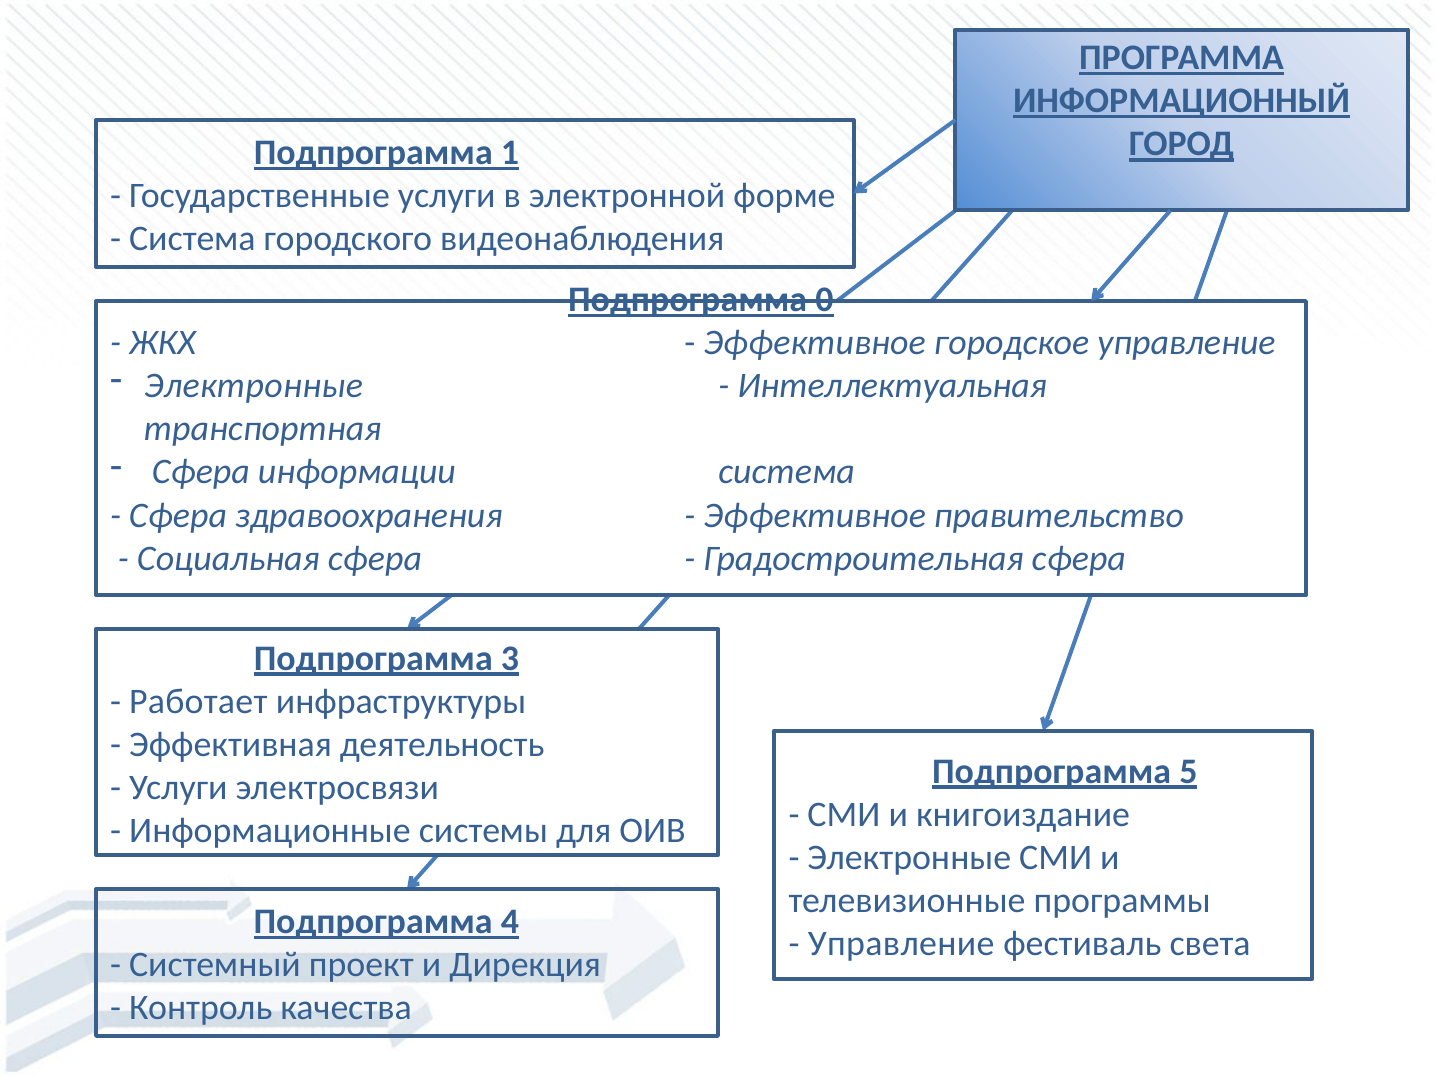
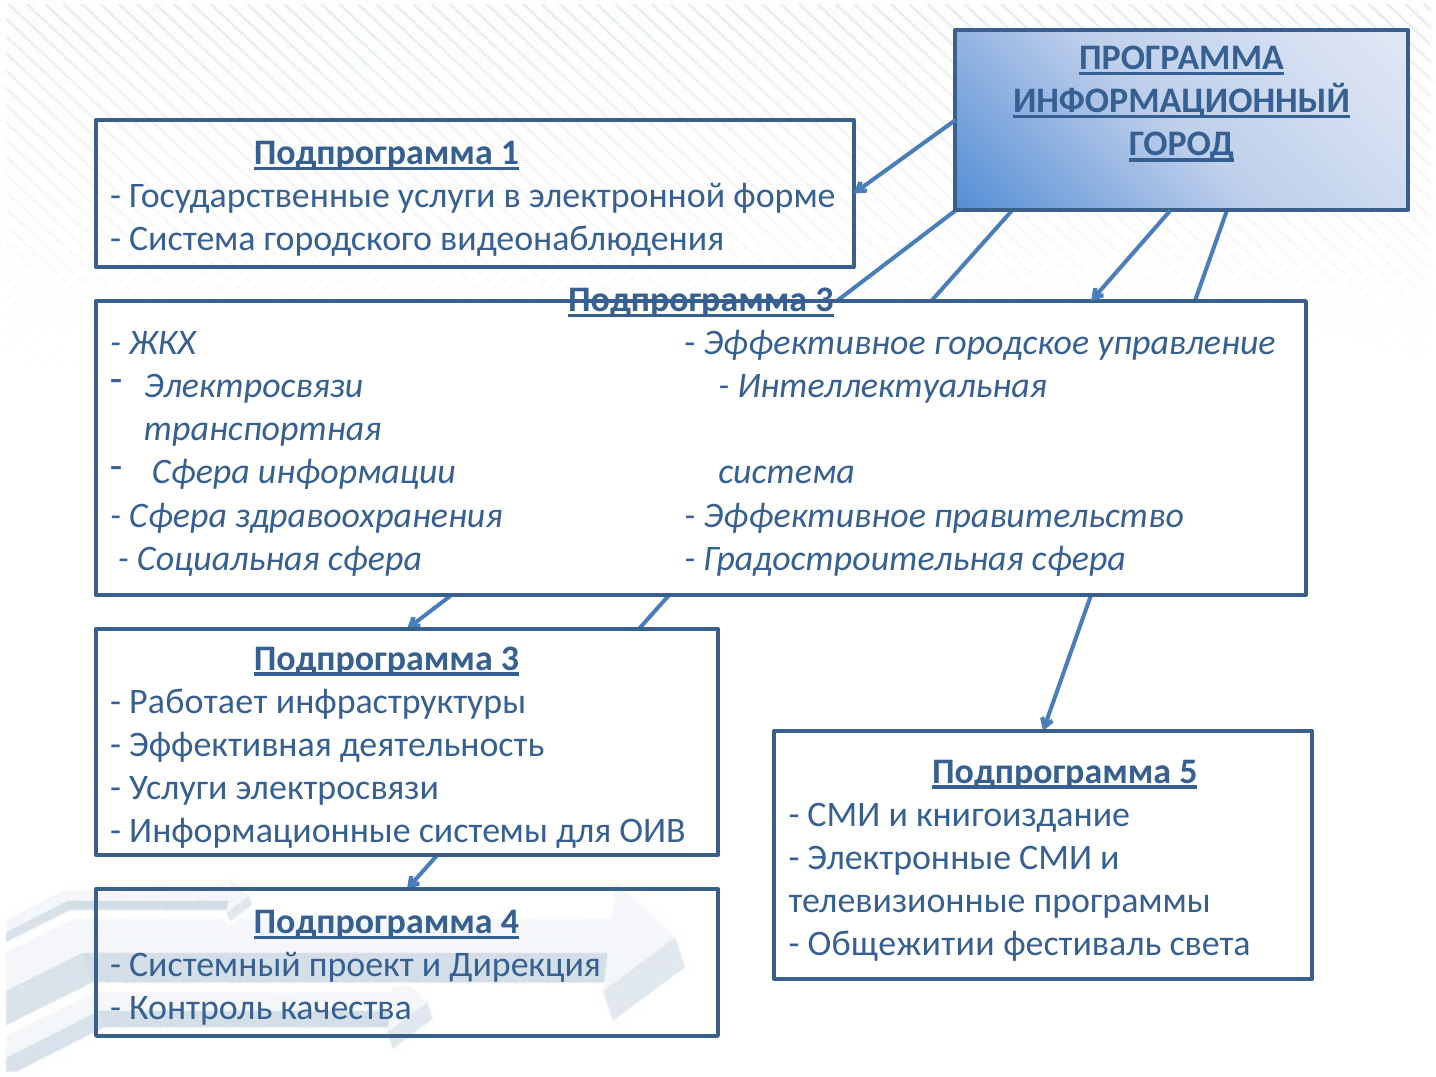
0 at (824, 300): 0 -> 3
Электронные at (253, 386): Электронные -> Электросвязи
Управление at (901, 944): Управление -> Общежитии
